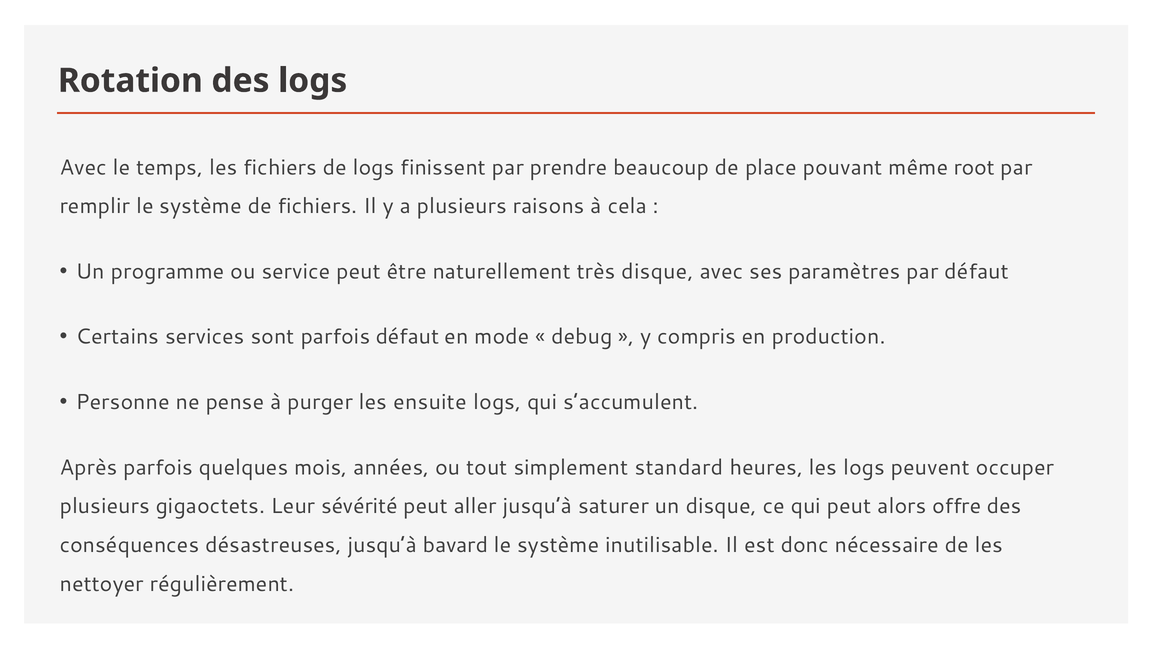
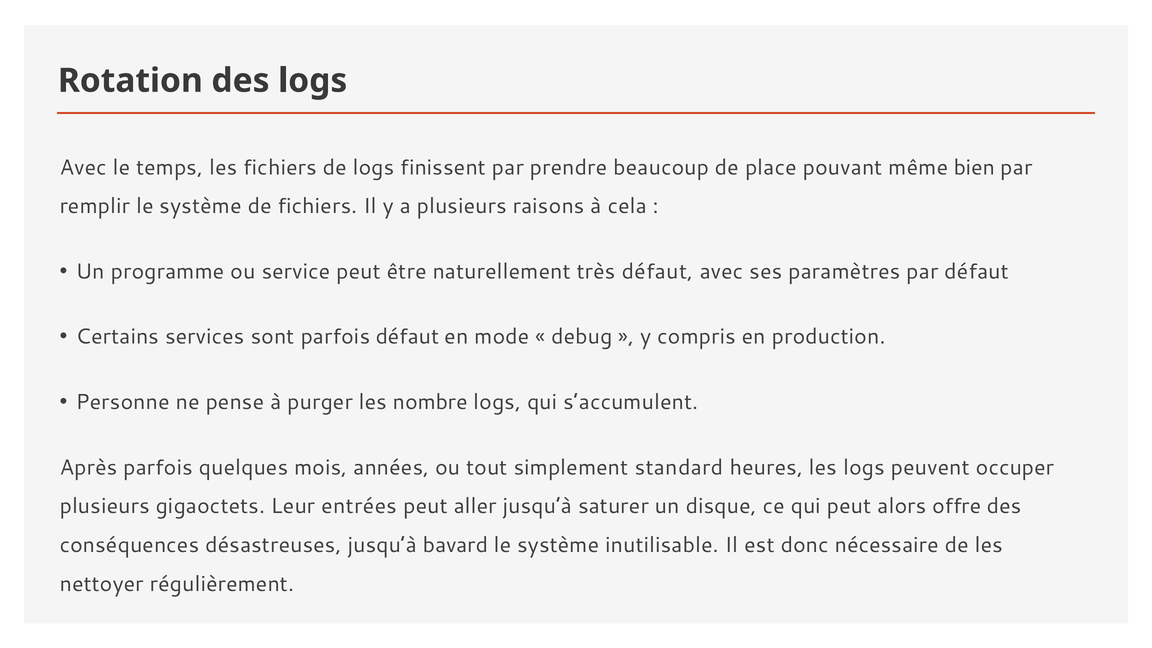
root: root -> bien
très disque: disque -> défaut
ensuite: ensuite -> nombre
sévérité: sévérité -> entrées
